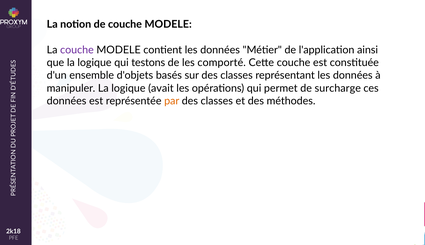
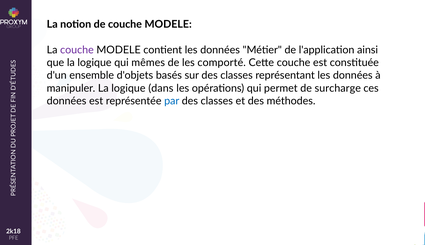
testons: testons -> mêmes
avait: avait -> dans
par colour: orange -> blue
